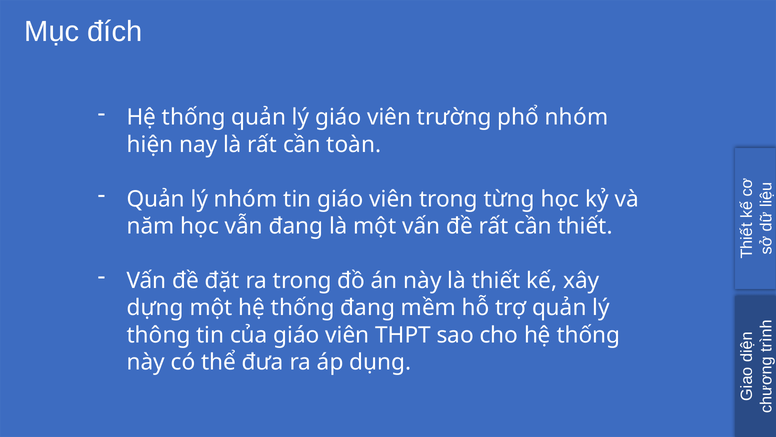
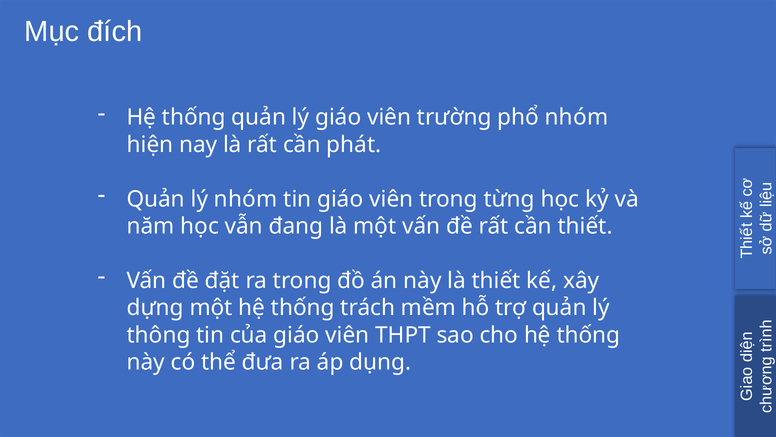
toàn: toàn -> phát
thống đang: đang -> trách
